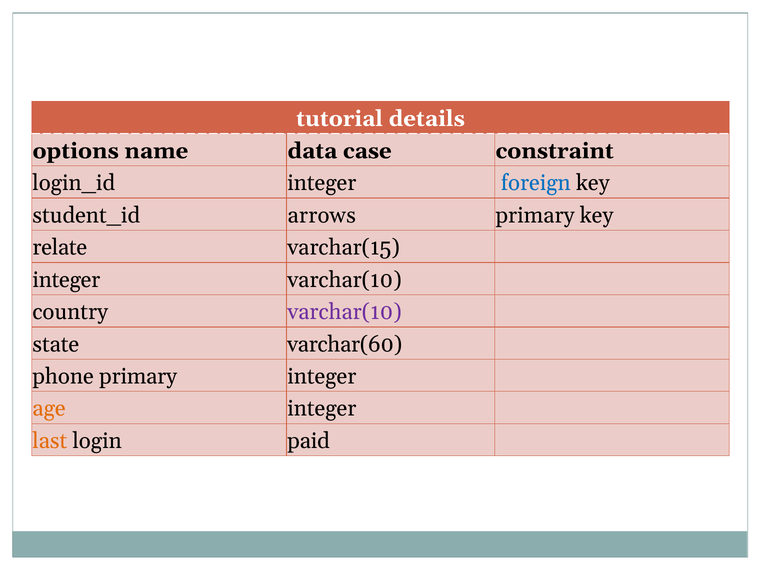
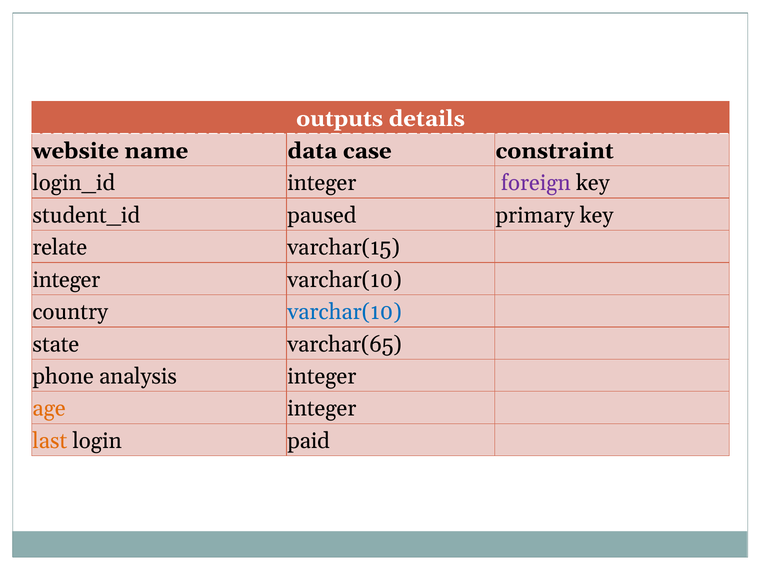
tutorial: tutorial -> outputs
options: options -> website
foreign colour: blue -> purple
arrows: arrows -> paused
varchar(10 at (344, 312) colour: purple -> blue
varchar(60: varchar(60 -> varchar(65
phone primary: primary -> analysis
